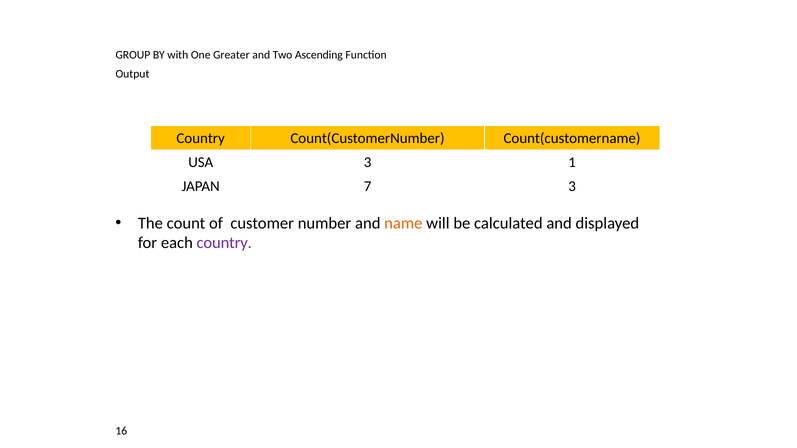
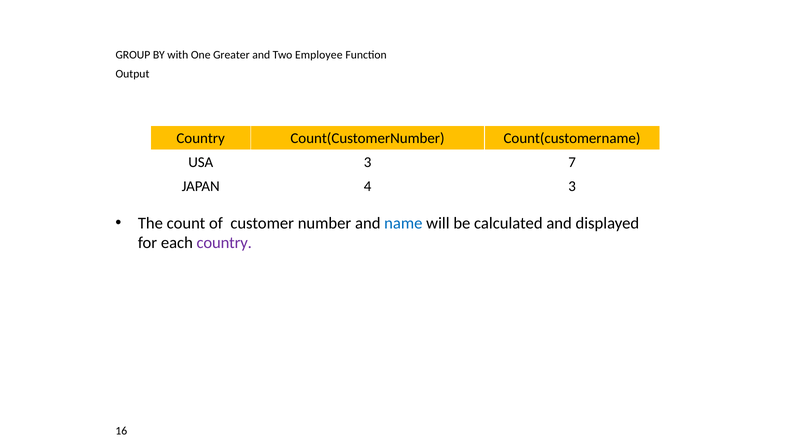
Ascending: Ascending -> Employee
1: 1 -> 7
7: 7 -> 4
name colour: orange -> blue
